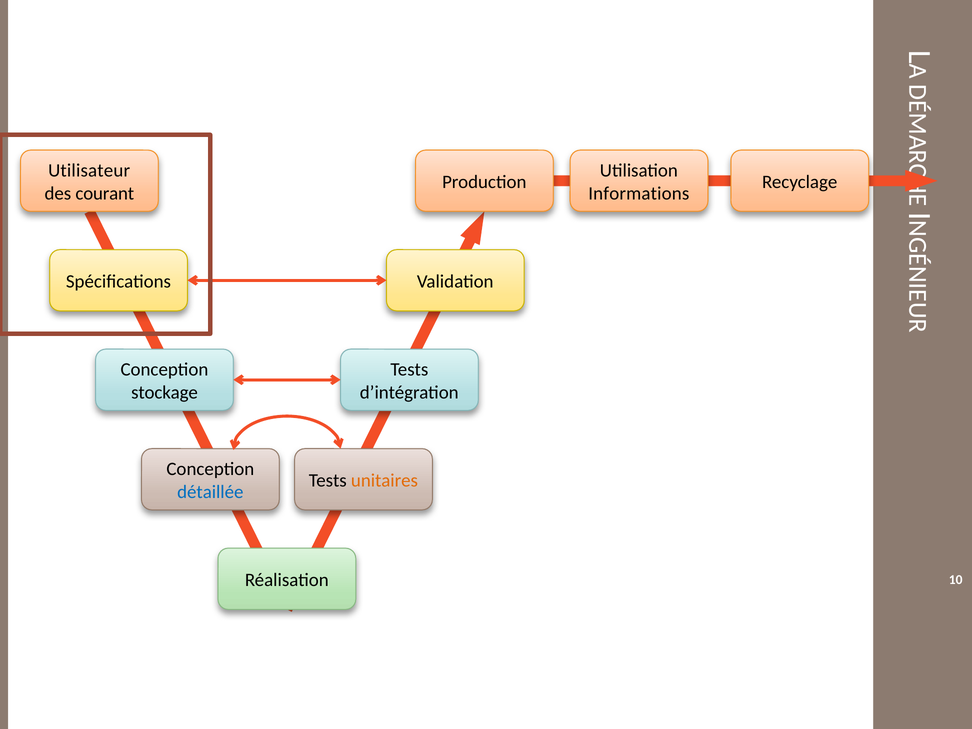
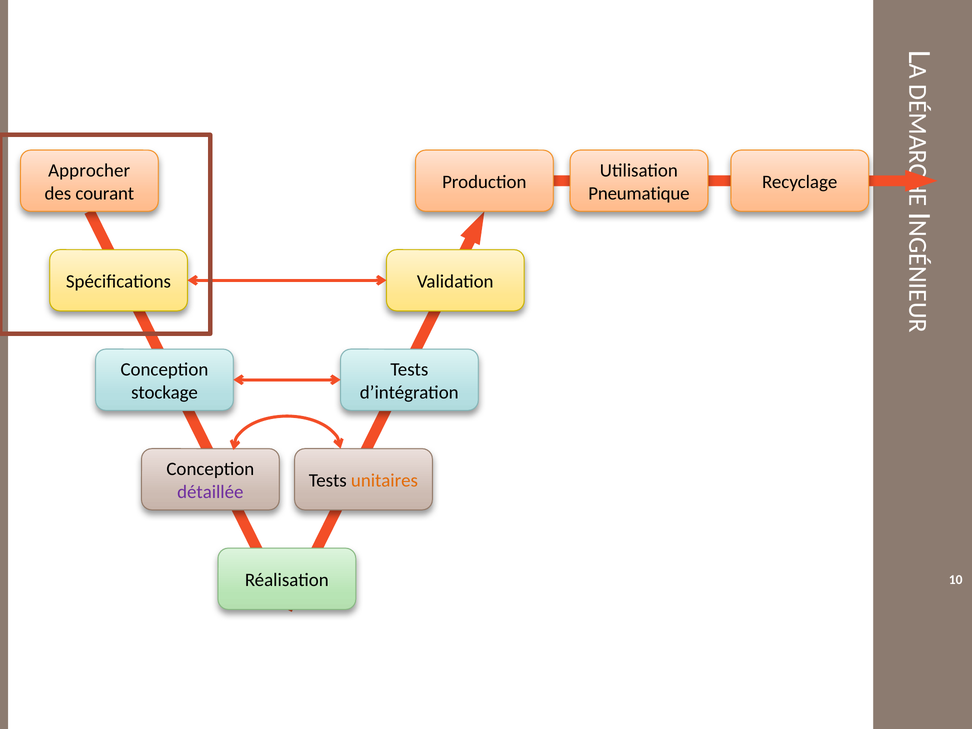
Utilisateur: Utilisateur -> Approcher
Informations: Informations -> Pneumatique
détaillée colour: blue -> purple
